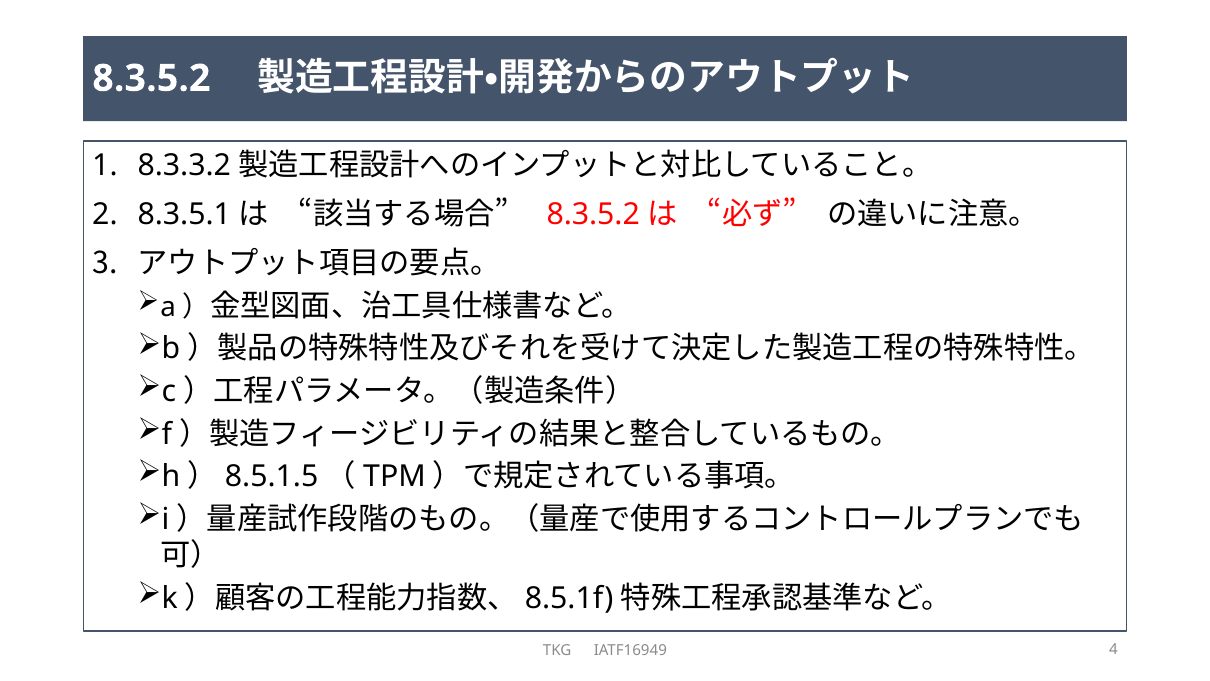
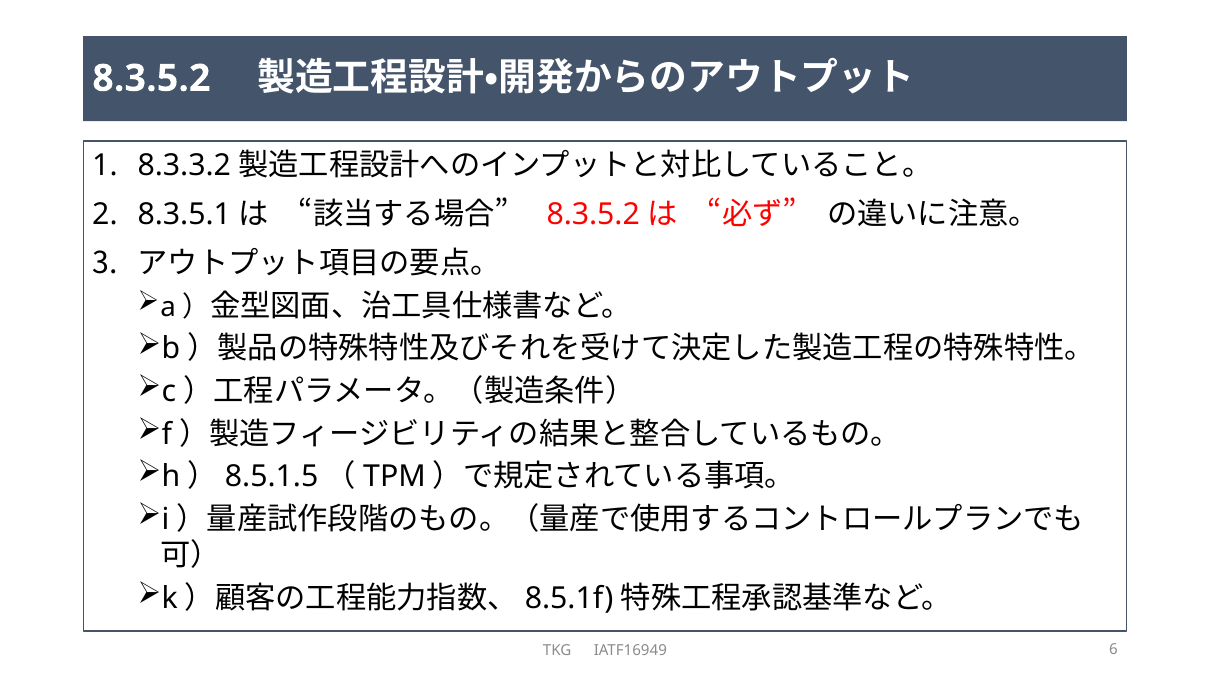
4: 4 -> 6
